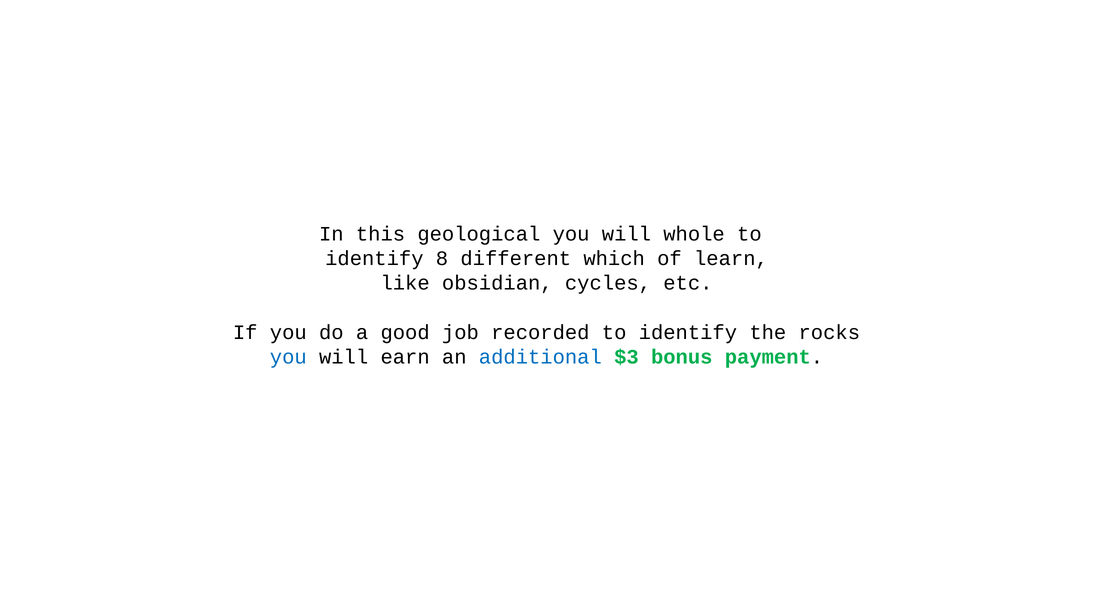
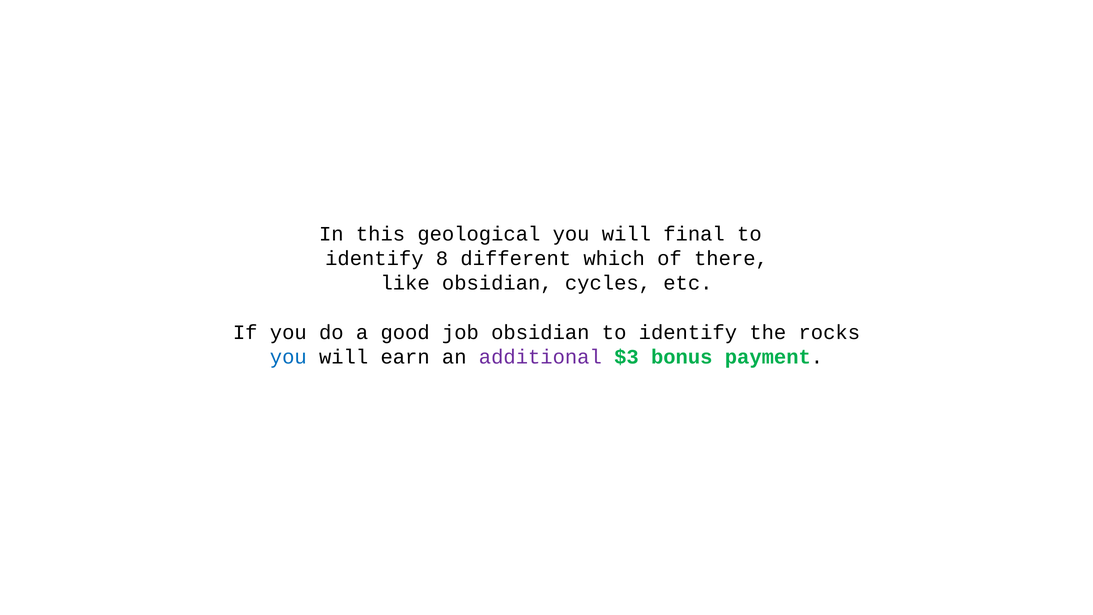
whole: whole -> final
learn: learn -> there
job recorded: recorded -> obsidian
additional colour: blue -> purple
